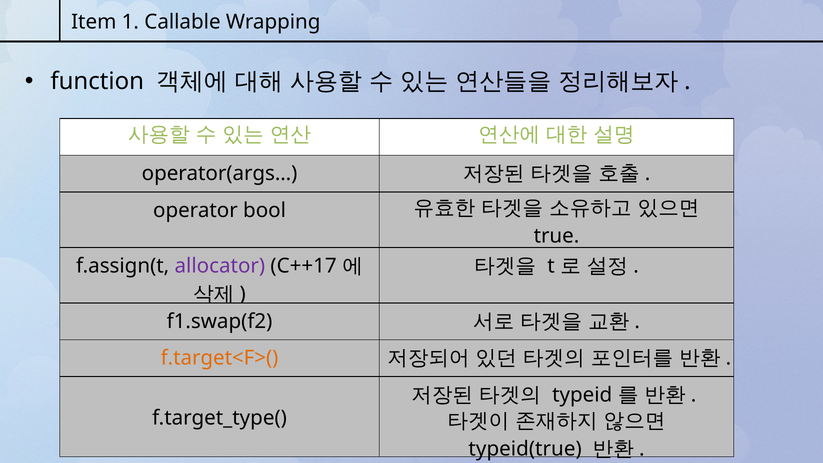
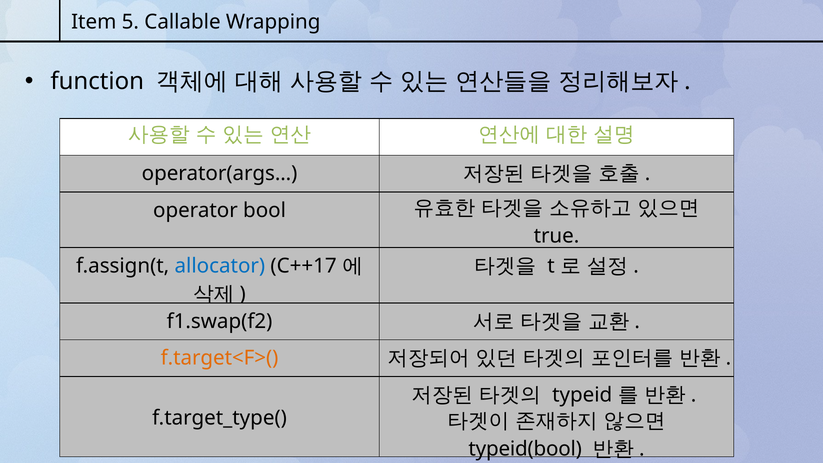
1: 1 -> 5
allocator colour: purple -> blue
typeid(true: typeid(true -> typeid(bool
